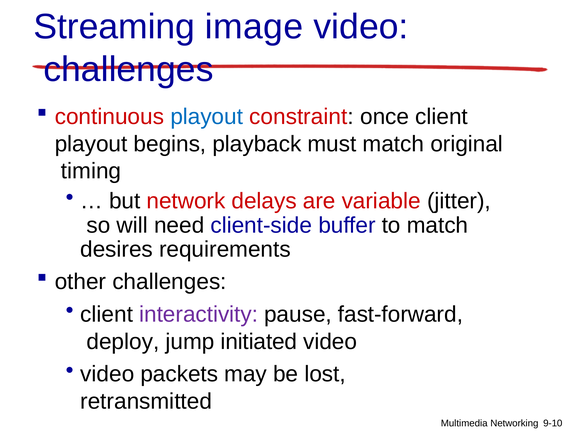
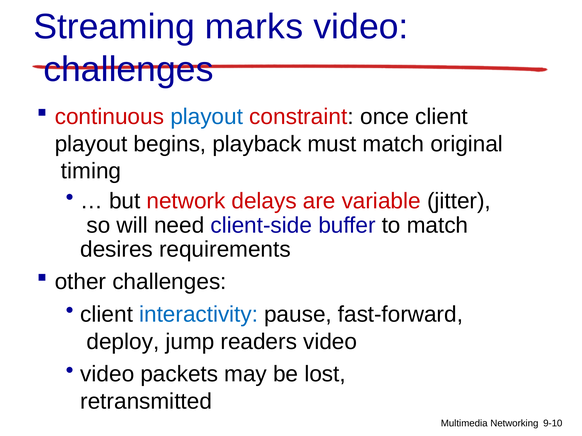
image: image -> marks
interactivity colour: purple -> blue
initiated: initiated -> readers
